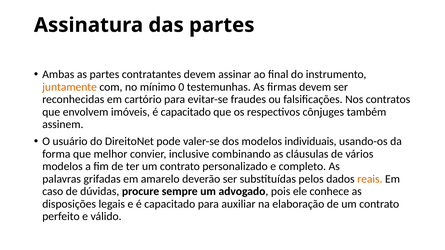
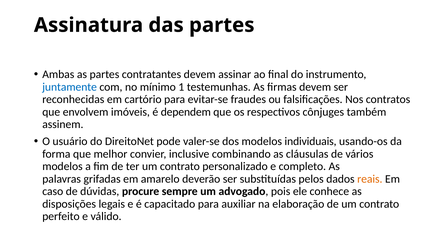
juntamente colour: orange -> blue
0: 0 -> 1
imóveis é capacitado: capacitado -> dependem
